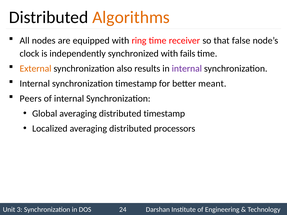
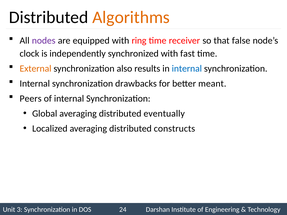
nodes colour: black -> purple
fails: fails -> fast
internal at (187, 69) colour: purple -> blue
synchronization timestamp: timestamp -> drawbacks
distributed timestamp: timestamp -> eventually
processors: processors -> constructs
